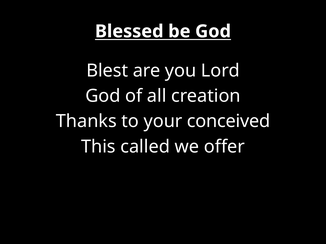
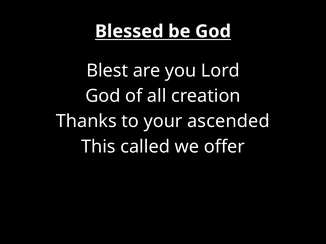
conceived: conceived -> ascended
